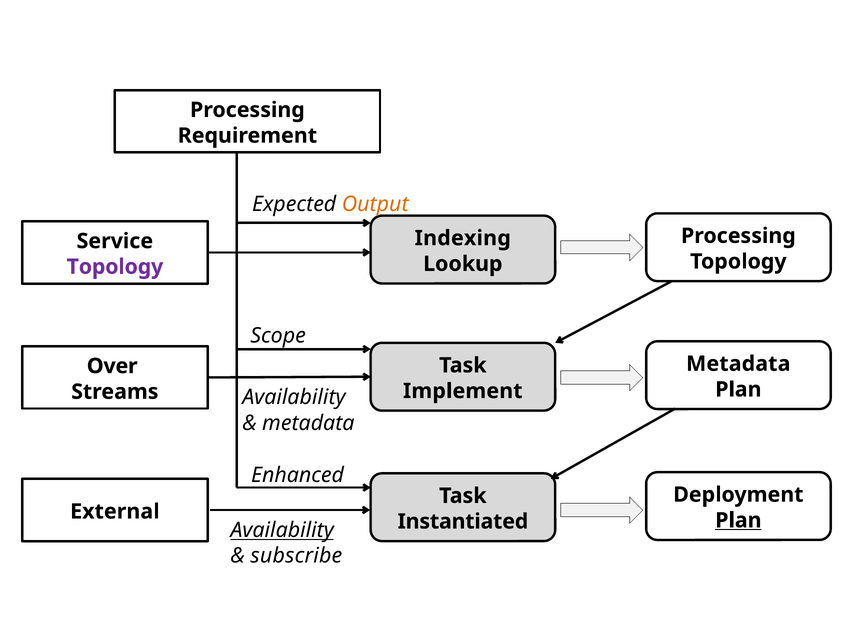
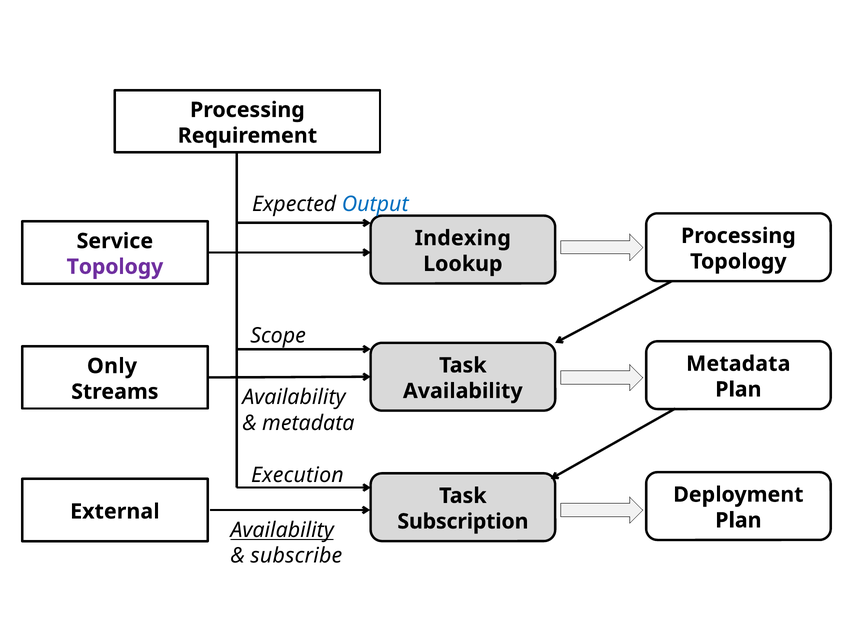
Output colour: orange -> blue
Over: Over -> Only
Implement at (463, 391): Implement -> Availability
Enhanced: Enhanced -> Execution
Plan at (738, 520) underline: present -> none
Instantiated: Instantiated -> Subscription
